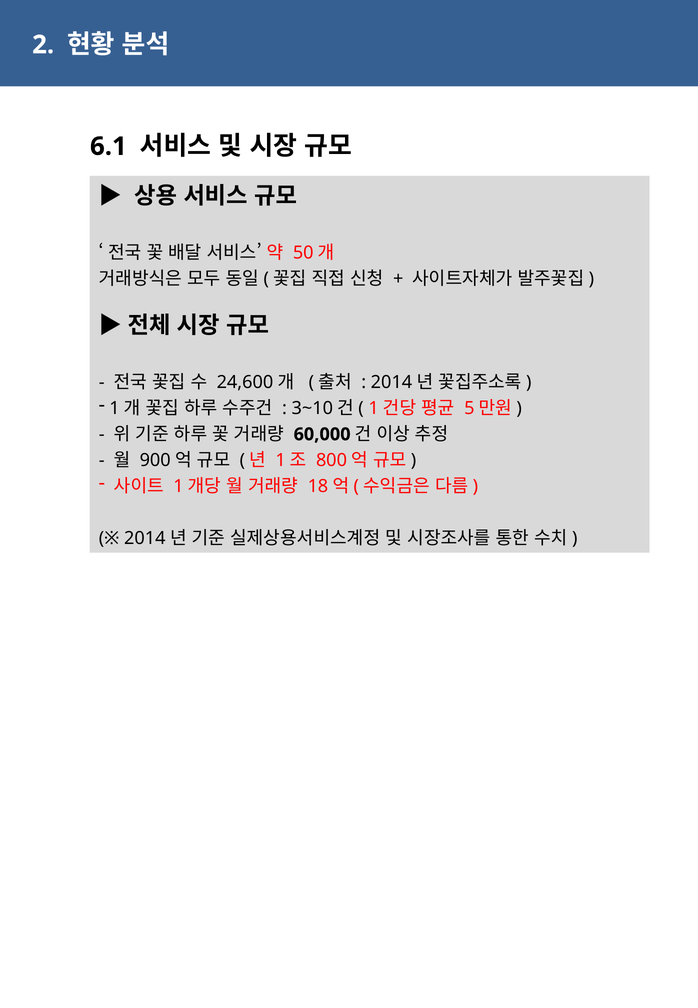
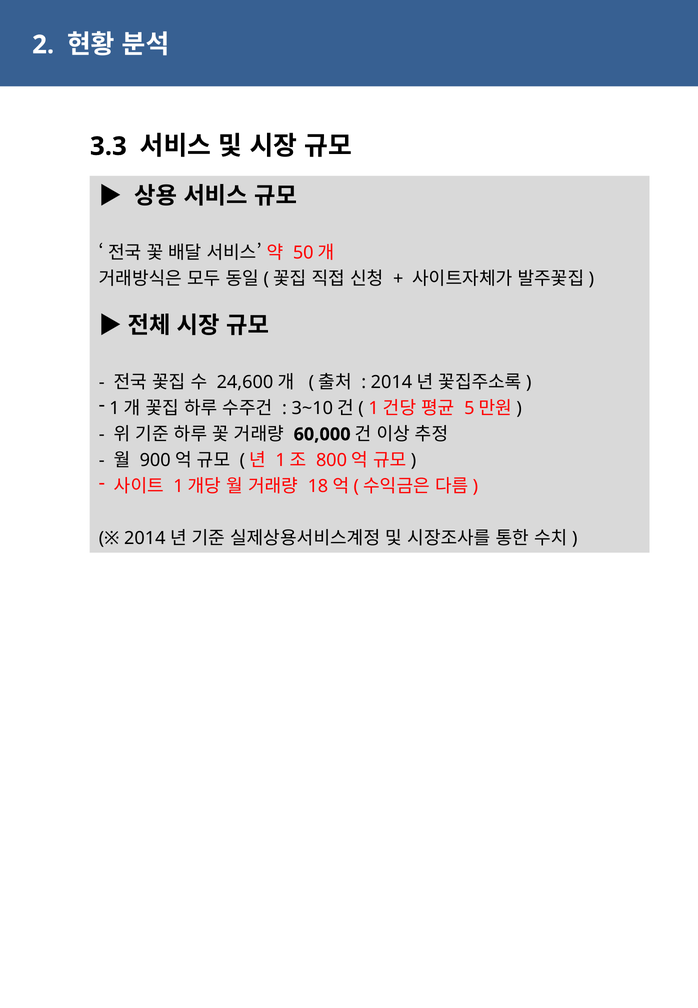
6.1: 6.1 -> 3.3
